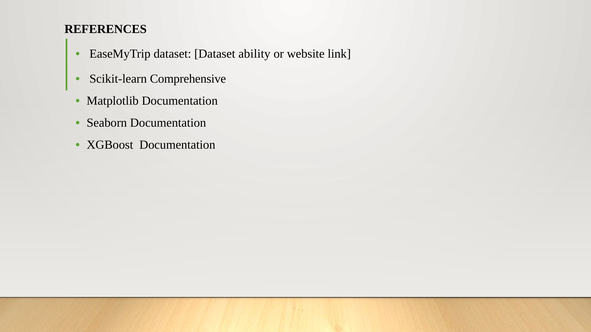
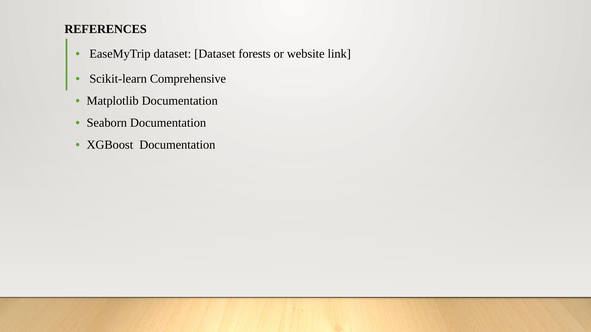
ability: ability -> forests
